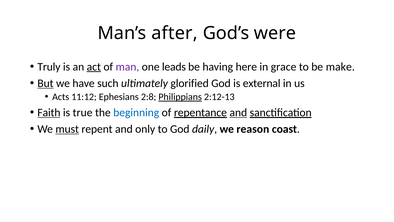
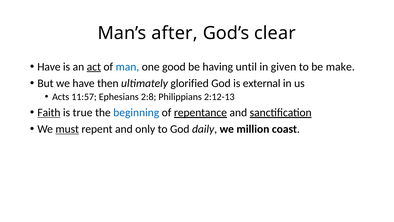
were: were -> clear
Truly at (49, 67): Truly -> Have
man colour: purple -> blue
leads: leads -> good
here: here -> until
grace: grace -> given
But underline: present -> none
such: such -> then
11:12: 11:12 -> 11:57
Philippians underline: present -> none
and at (238, 112) underline: present -> none
reason: reason -> million
